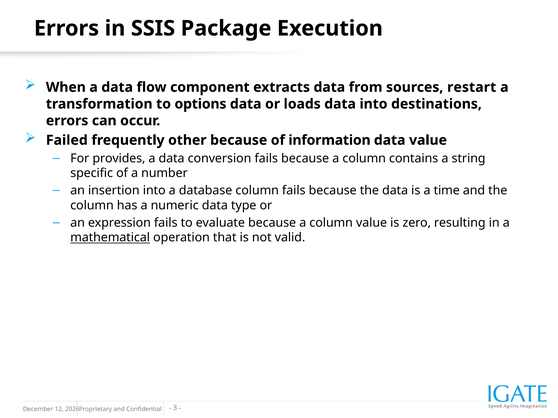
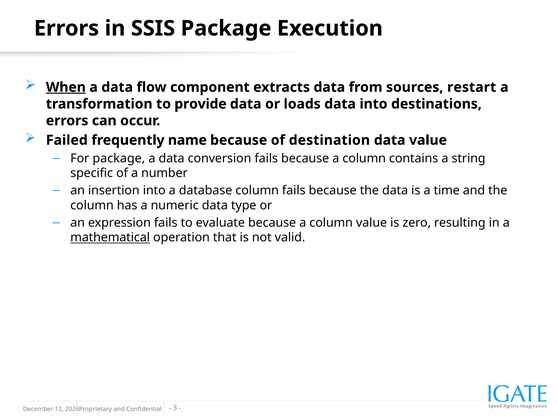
When underline: none -> present
options: options -> provide
other: other -> name
information: information -> destination
For provides: provides -> package
